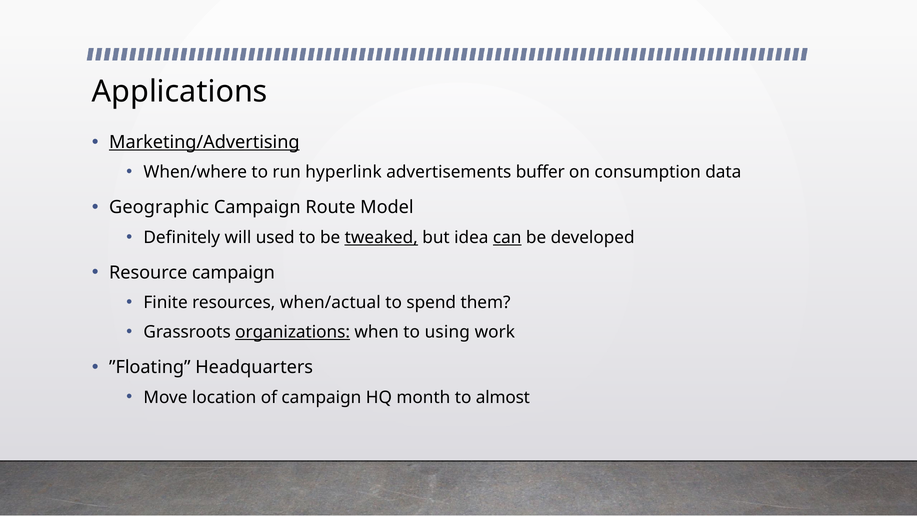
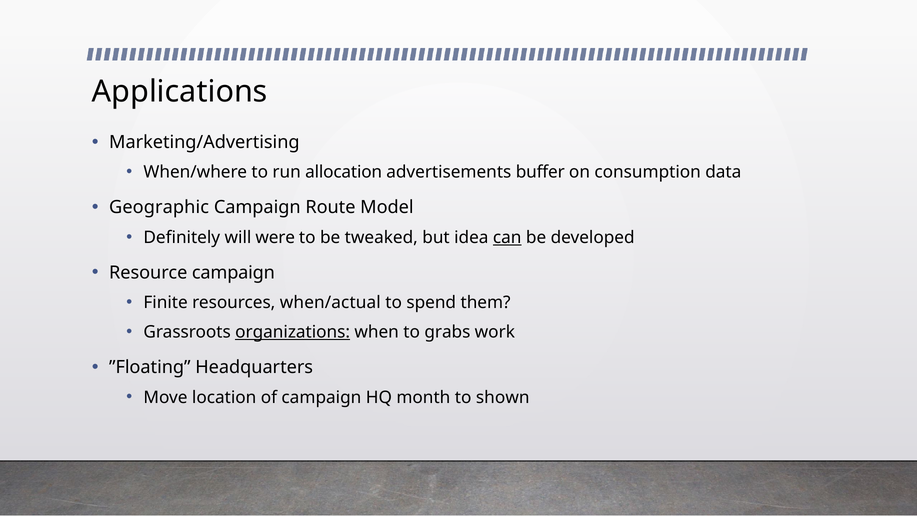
Marketing/Advertising underline: present -> none
hyperlink: hyperlink -> allocation
used: used -> were
tweaked underline: present -> none
using: using -> grabs
almost: almost -> shown
